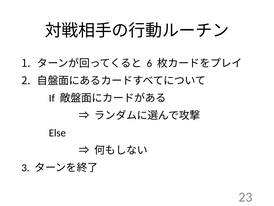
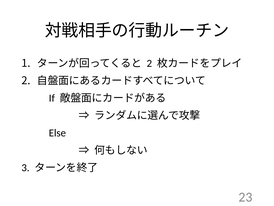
6 at (149, 63): 6 -> 2
